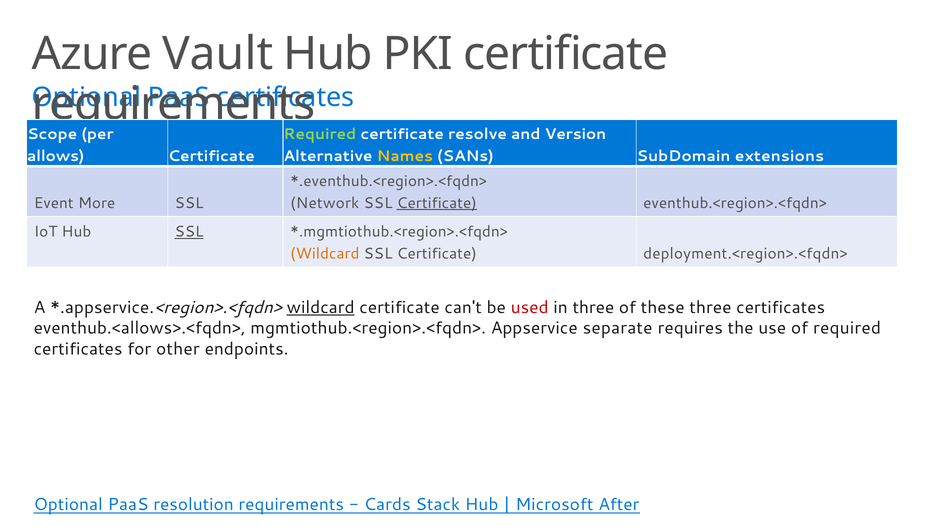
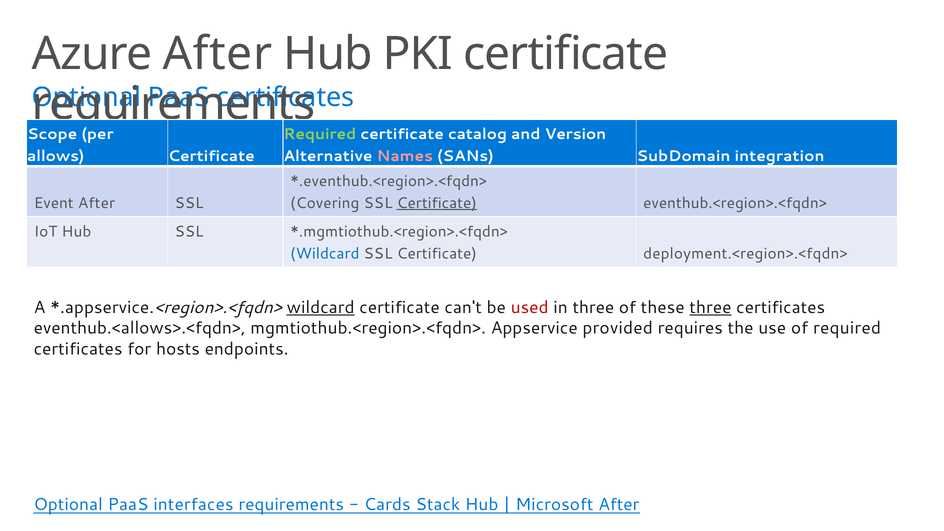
Azure Vault: Vault -> After
resolve: resolve -> catalog
Names colour: yellow -> pink
extensions: extensions -> integration
Event More: More -> After
Network: Network -> Covering
SSL at (189, 232) underline: present -> none
Wildcard at (325, 253) colour: orange -> blue
three at (710, 307) underline: none -> present
separate: separate -> provided
other: other -> hosts
resolution: resolution -> interfaces
